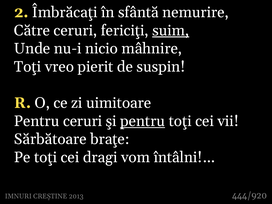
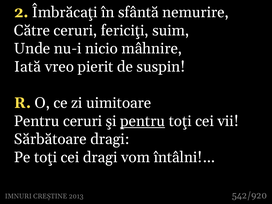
suim underline: present -> none
Toţi at (28, 67): Toţi -> Iată
Sărbătoare braţe: braţe -> dragi
444/920: 444/920 -> 542/920
